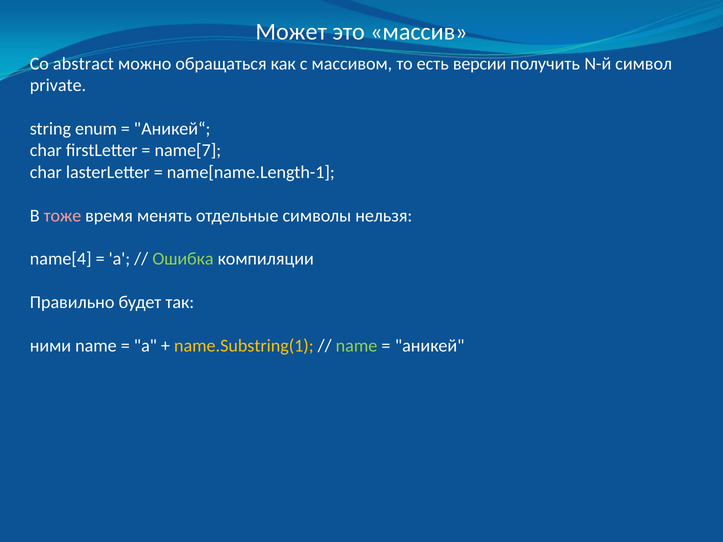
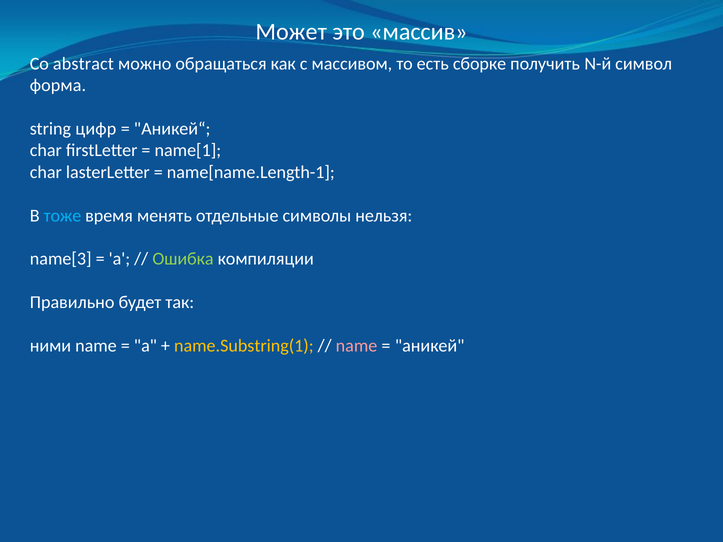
версии: версии -> сборке
private: private -> форма
enum: enum -> цифр
name[7: name[7 -> name[1
тоже colour: pink -> light blue
name[4: name[4 -> name[3
name at (357, 346) colour: light green -> pink
